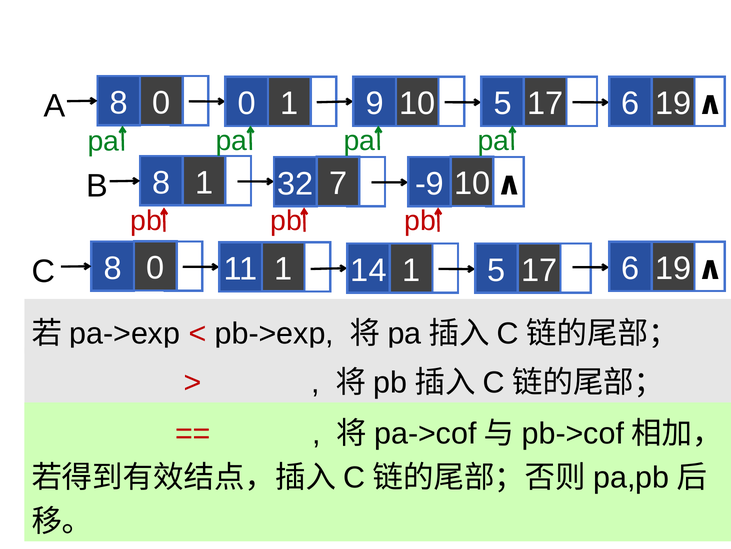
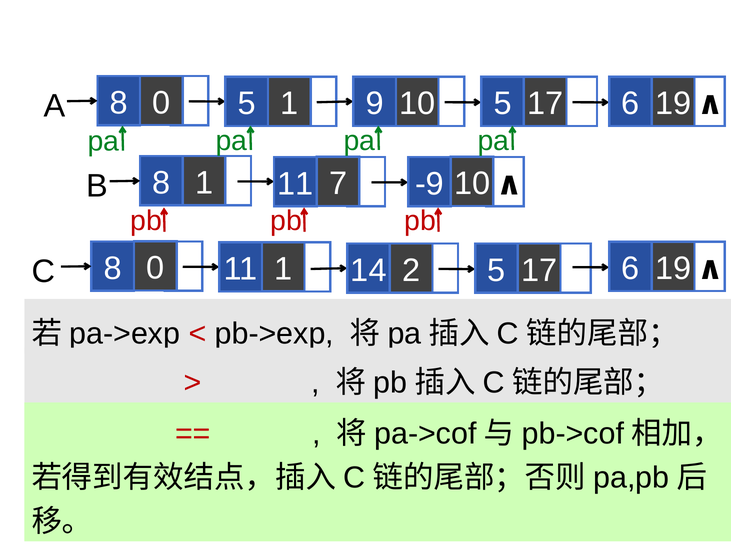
0 0: 0 -> 5
1 32: 32 -> 11
14 1: 1 -> 2
